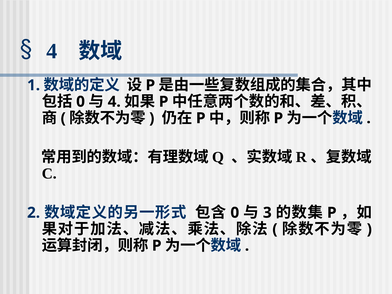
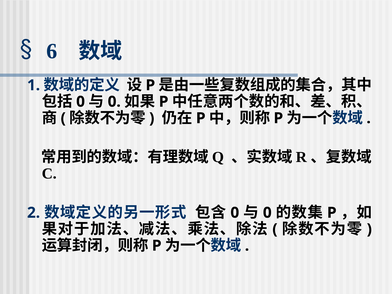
4 at (52, 51): 4 -> 6
4 at (114, 102): 4 -> 0
3 at (267, 213): 3 -> 0
